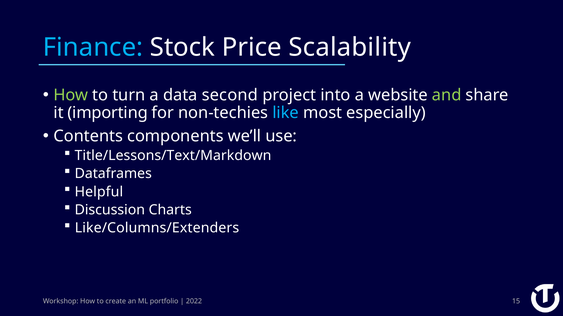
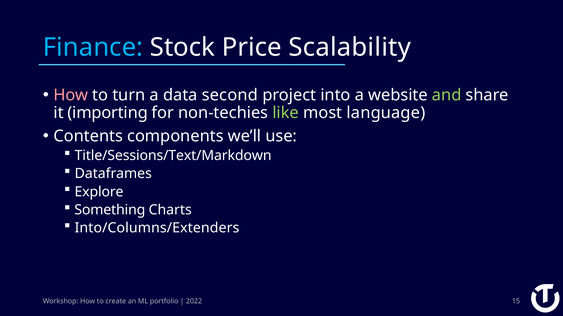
How at (71, 95) colour: light green -> pink
like colour: light blue -> light green
especially: especially -> language
Title/Lessons/Text/Markdown: Title/Lessons/Text/Markdown -> Title/Sessions/Text/Markdown
Helpful: Helpful -> Explore
Discussion: Discussion -> Something
Like/Columns/Extenders: Like/Columns/Extenders -> Into/Columns/Extenders
